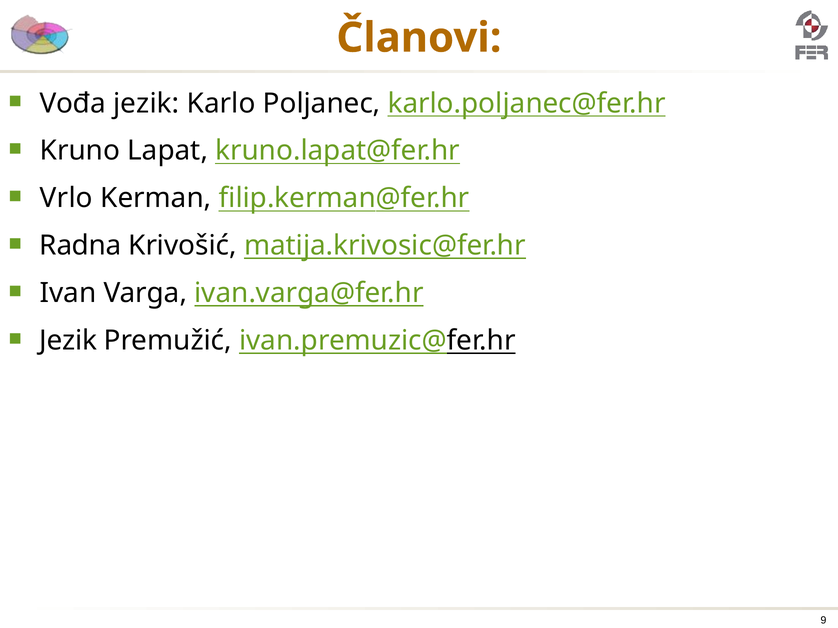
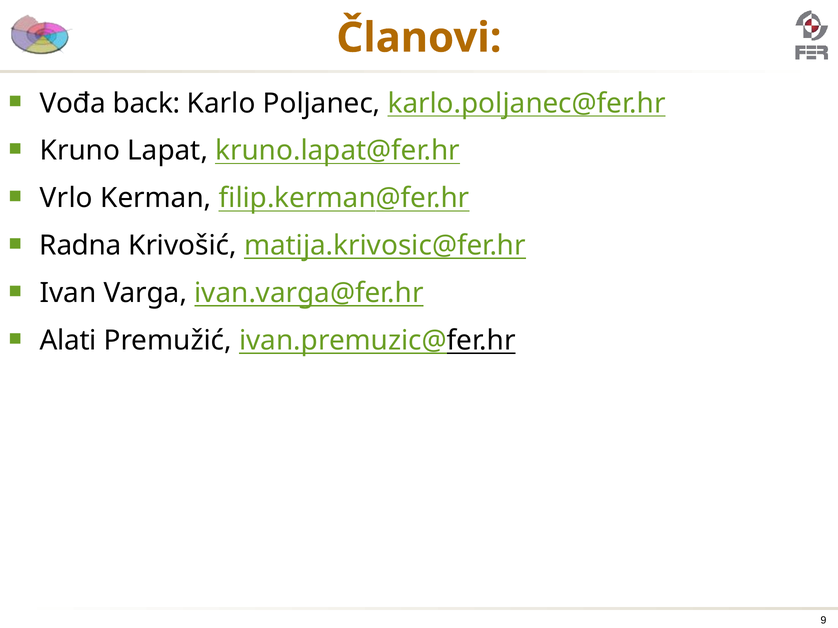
Vođa jezik: jezik -> back
Jezik at (68, 341): Jezik -> Alati
